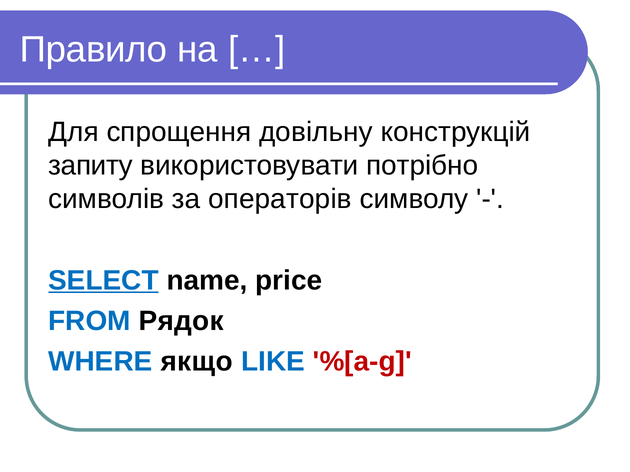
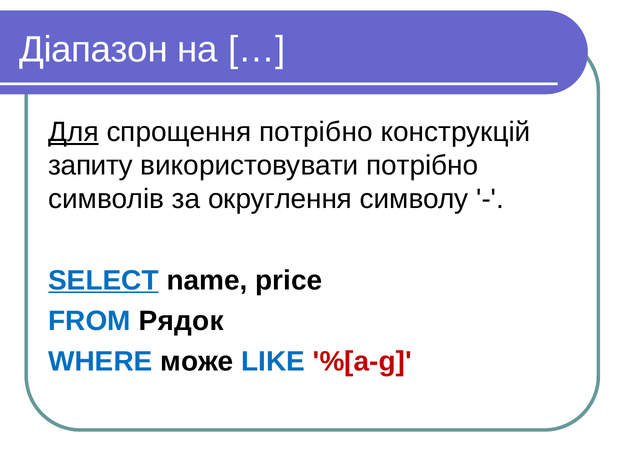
Правило: Правило -> Діапазон
Для underline: none -> present
спрощення довільну: довільну -> потрібно
операторів: операторів -> округлення
якщо: якщо -> може
